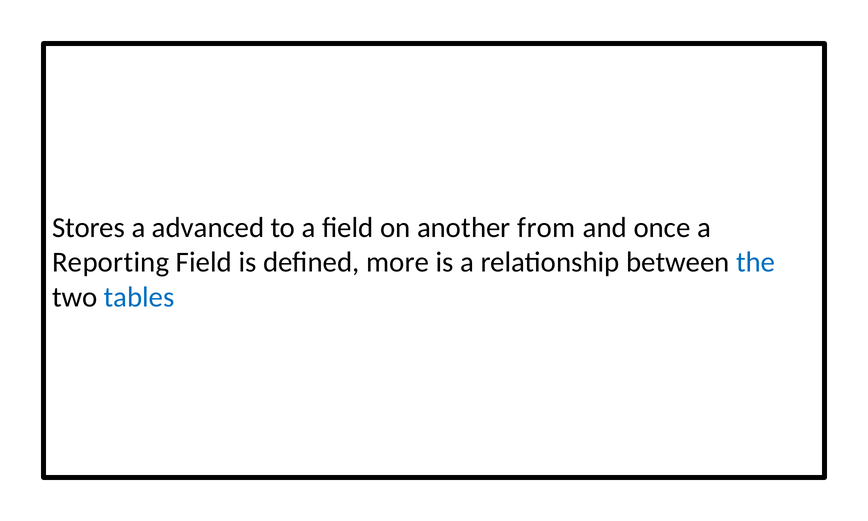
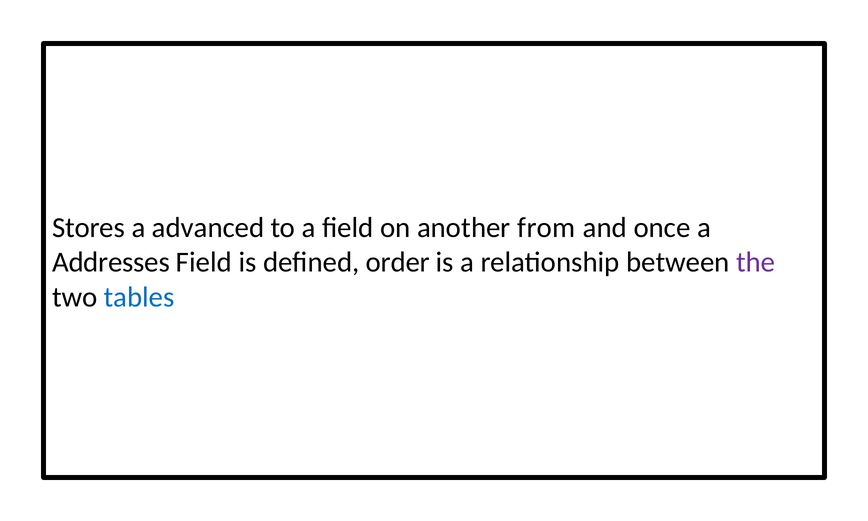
Reporting: Reporting -> Addresses
more: more -> order
the colour: blue -> purple
